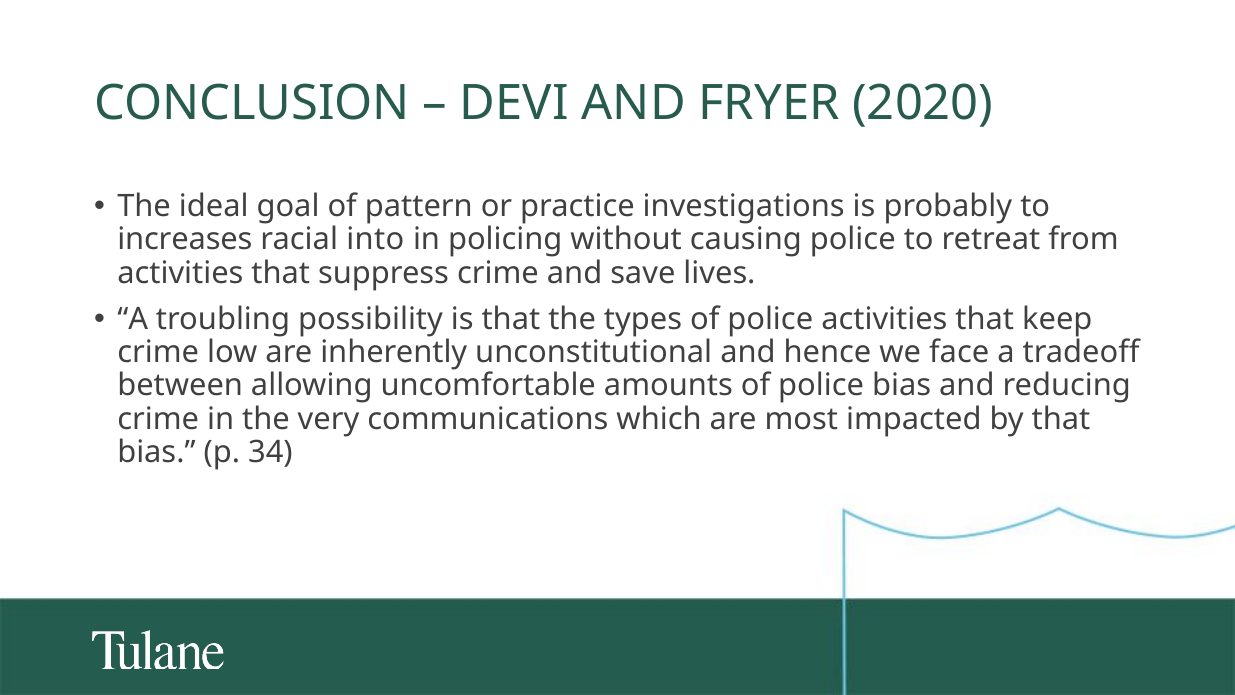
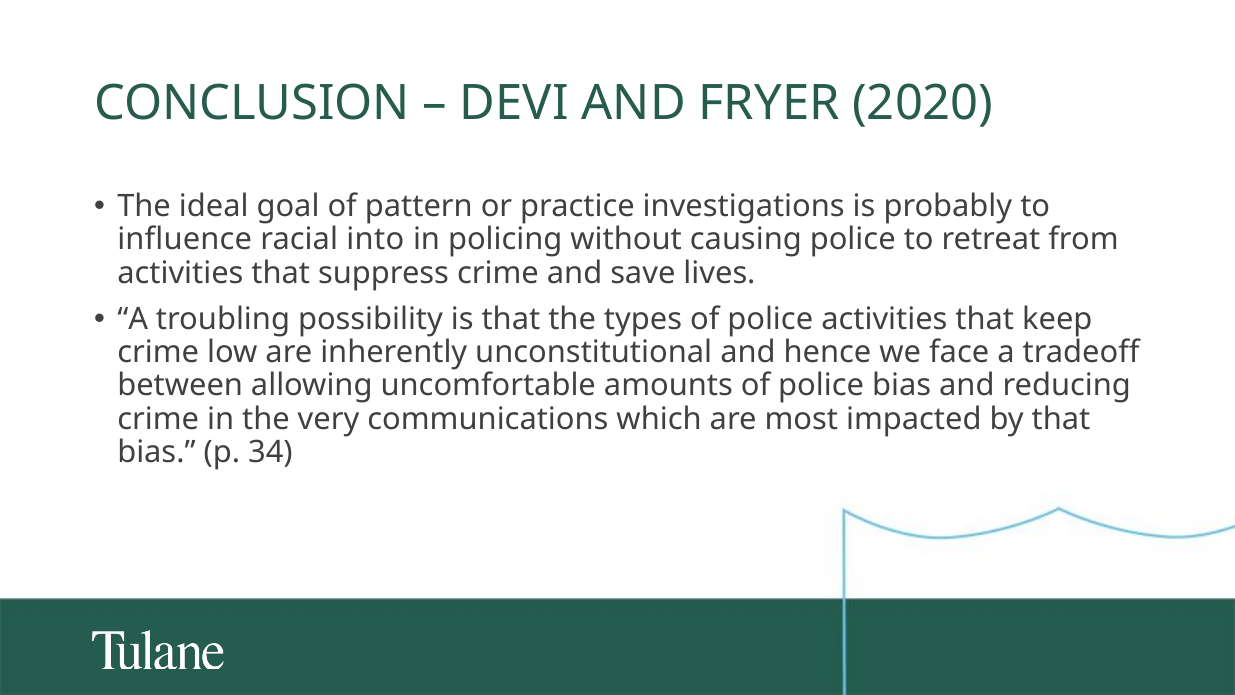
increases: increases -> influence
